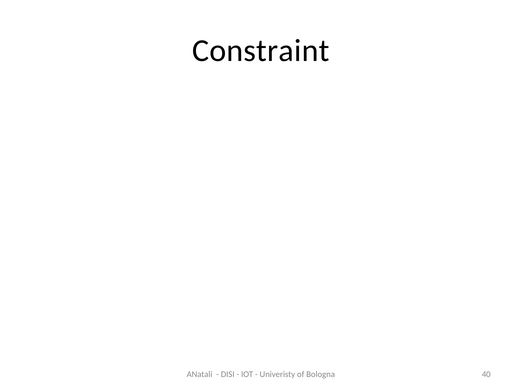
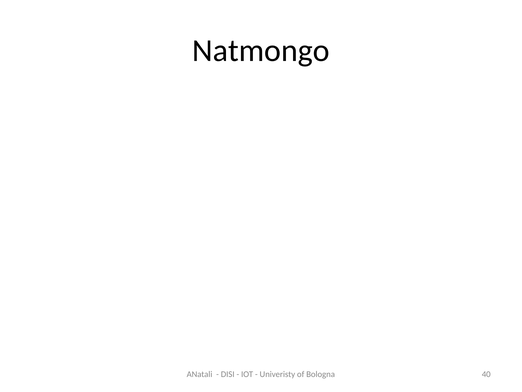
Constraint: Constraint -> Natmongo
